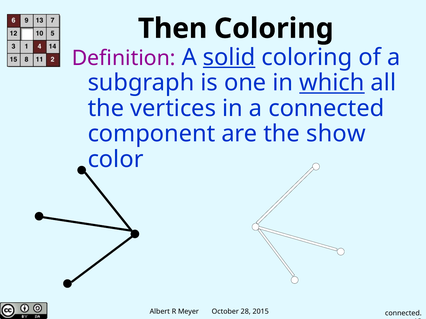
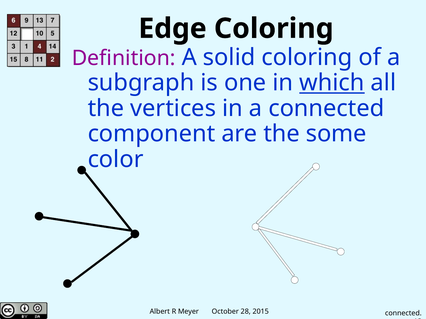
Then: Then -> Edge
solid underline: present -> none
show: show -> some
